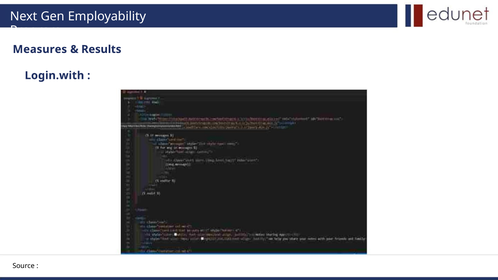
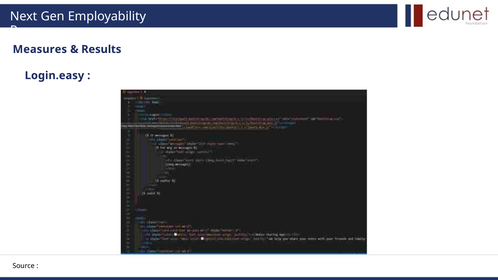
Login.with: Login.with -> Login.easy
